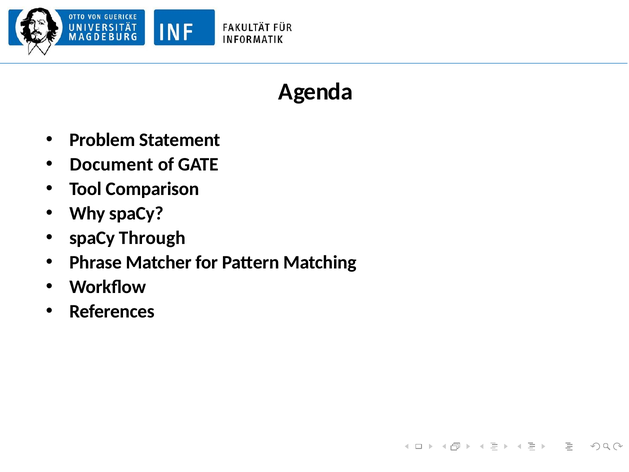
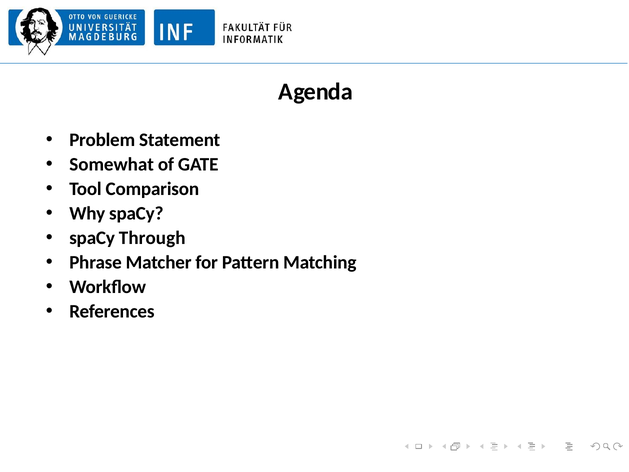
Document: Document -> Somewhat
